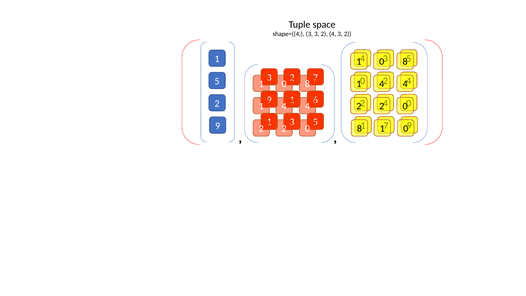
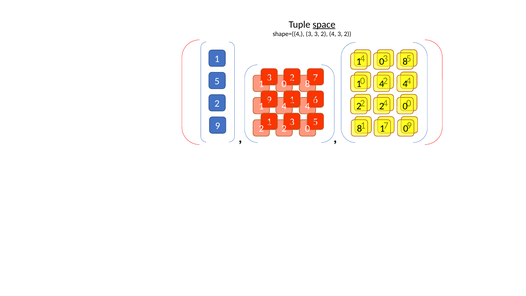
space underline: none -> present
